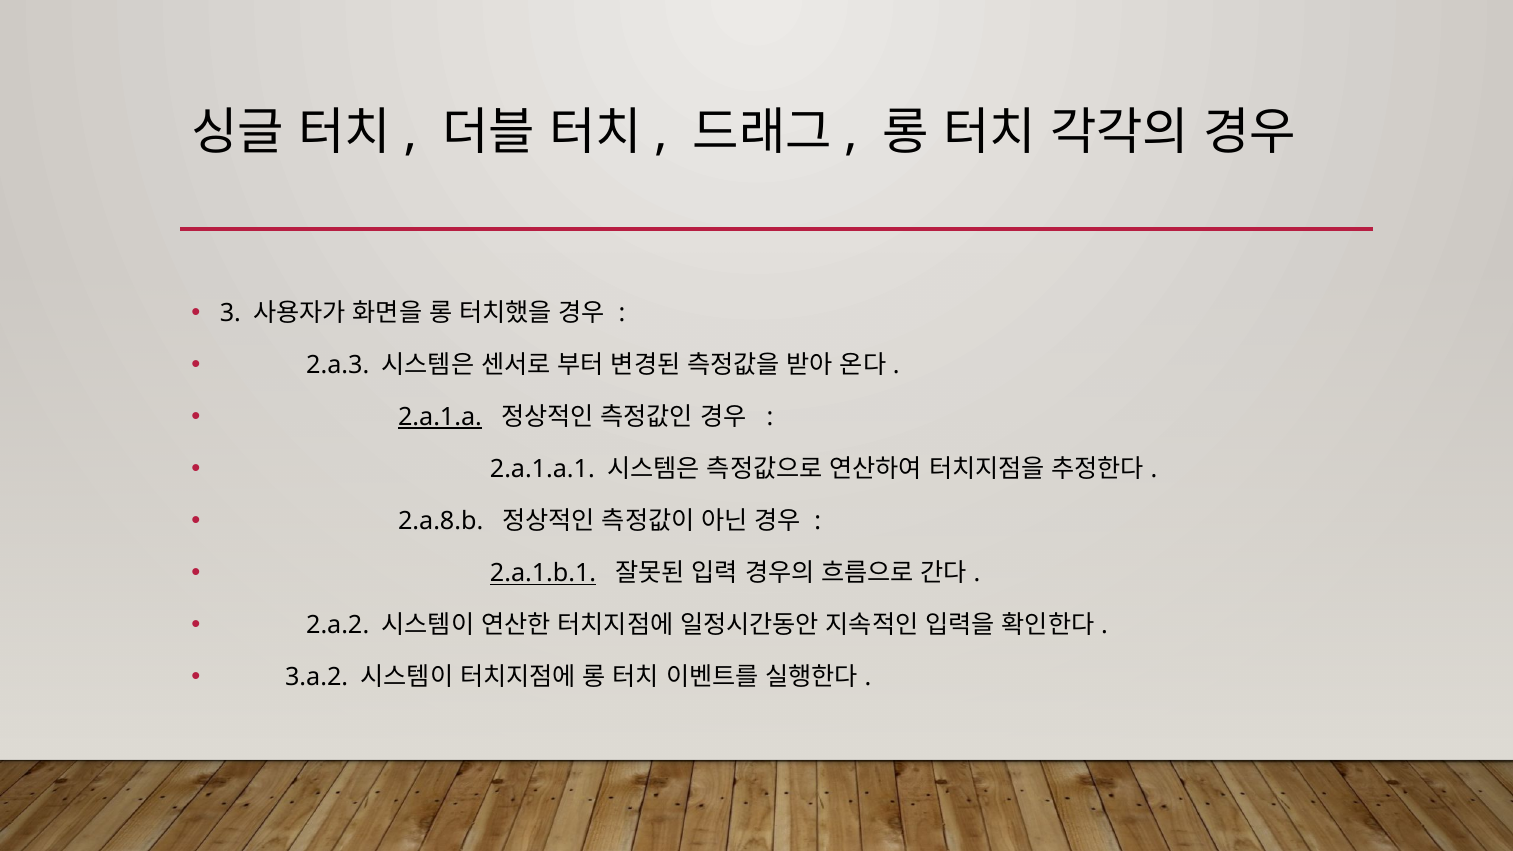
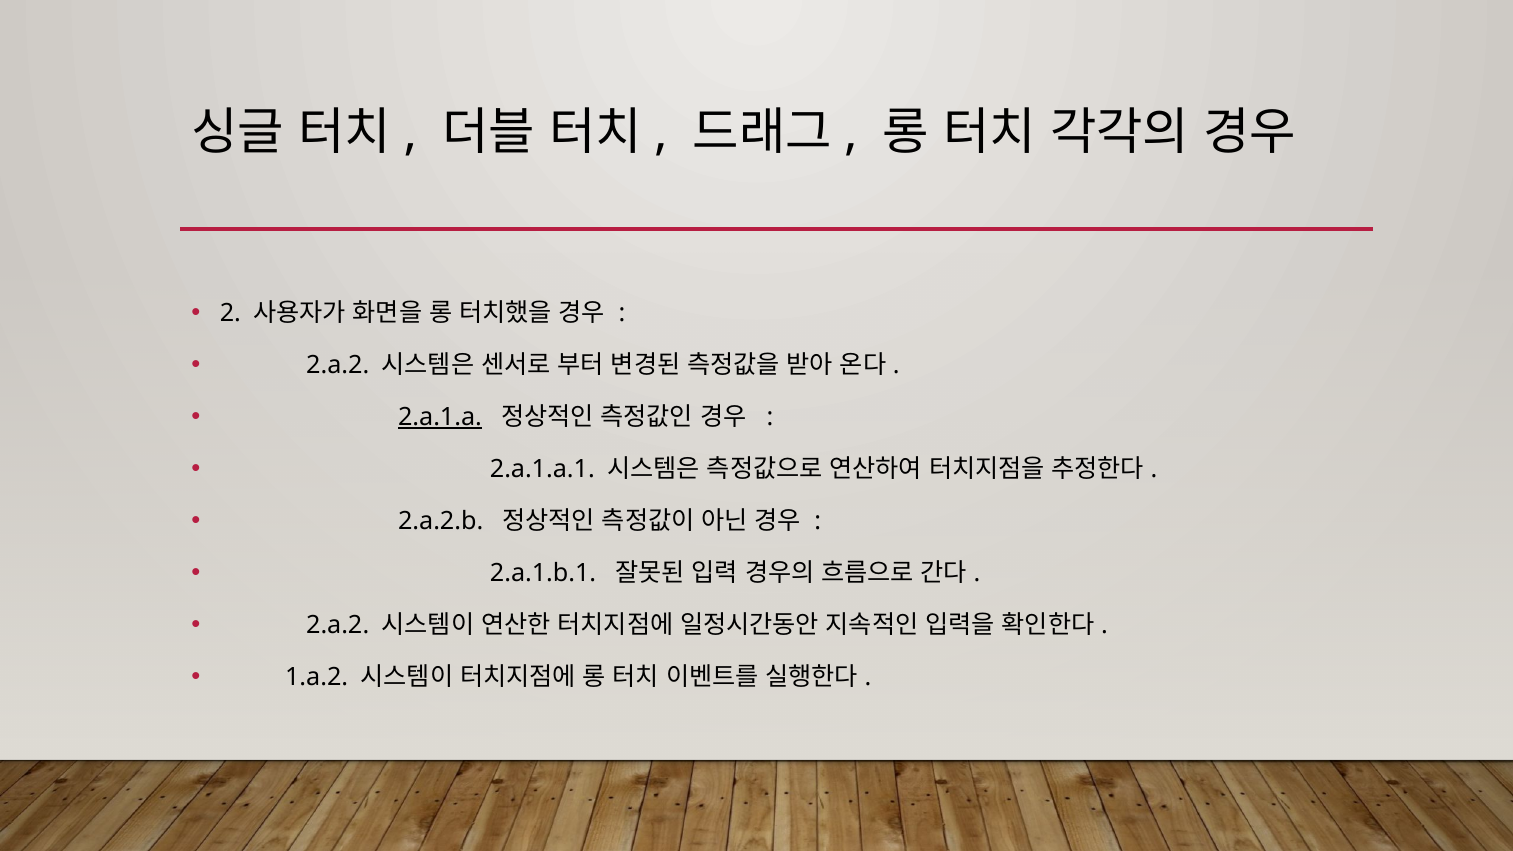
3: 3 -> 2
2.a.3 at (338, 365): 2.a.3 -> 2.a.2
2.a.8.b: 2.a.8.b -> 2.a.2.b
2.a.1.b.1 underline: present -> none
3.a.2: 3.a.2 -> 1.a.2
